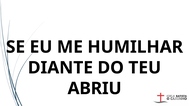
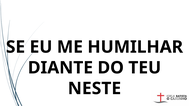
ABRIU: ABRIU -> NESTE
